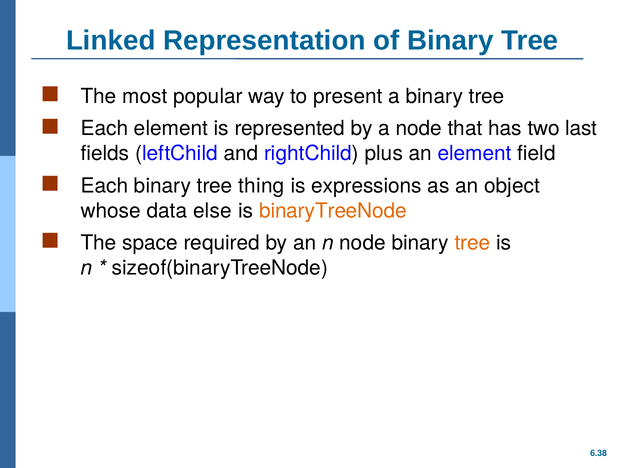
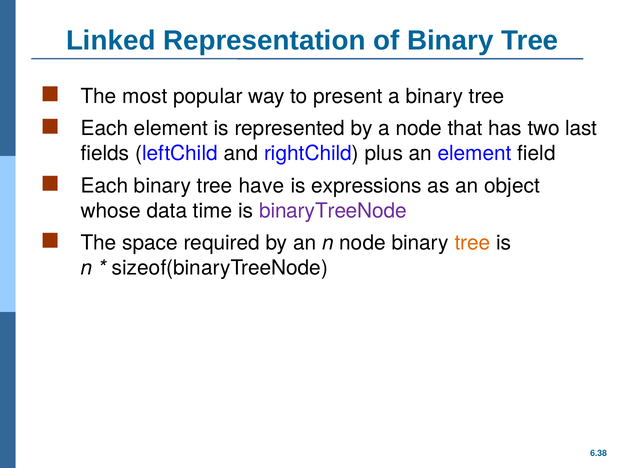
thing: thing -> have
else: else -> time
binaryTreeNode colour: orange -> purple
